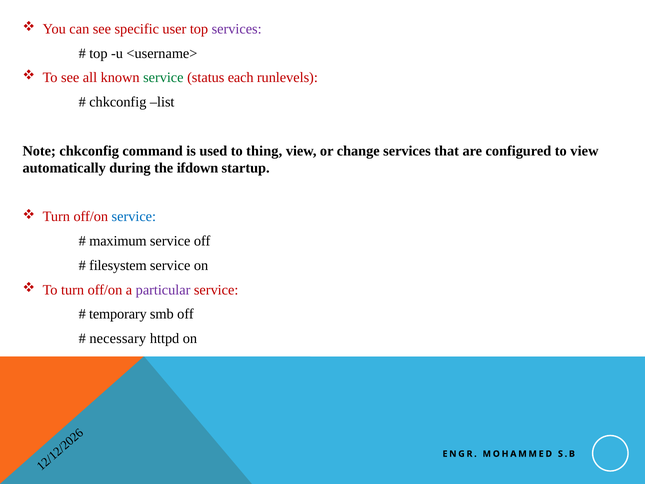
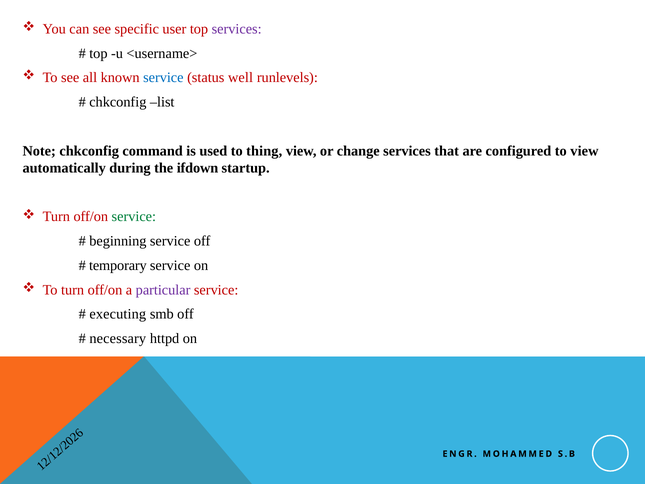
service at (163, 78) colour: green -> blue
each: each -> well
service at (134, 217) colour: blue -> green
maximum: maximum -> beginning
filesystem: filesystem -> temporary
temporary: temporary -> executing
